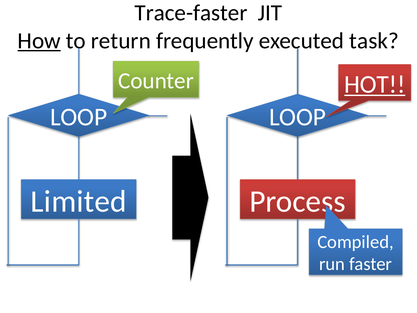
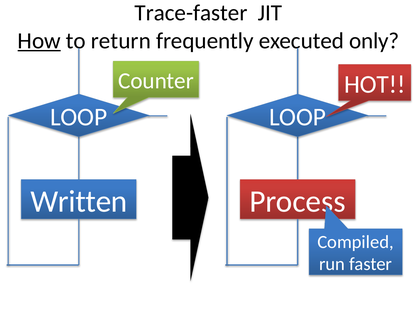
task: task -> only
HOT underline: present -> none
Limited: Limited -> Written
